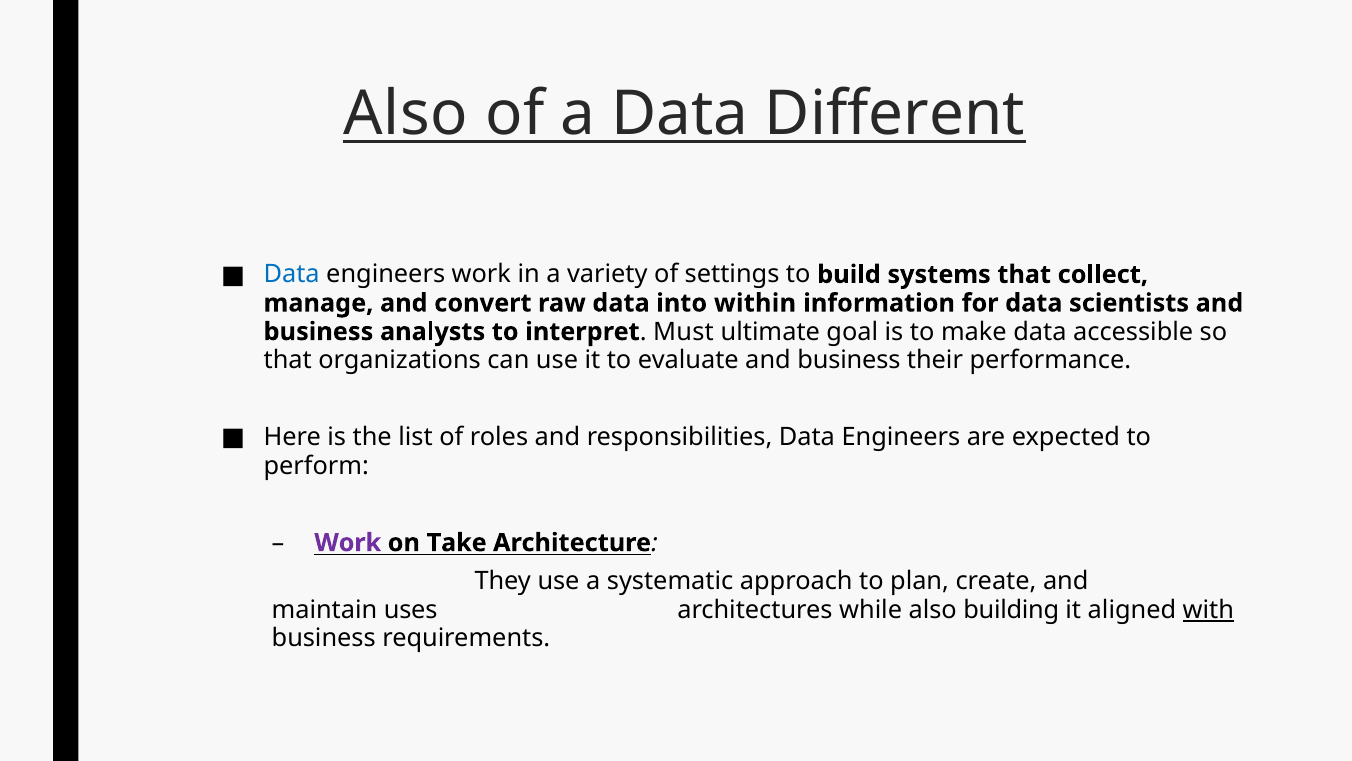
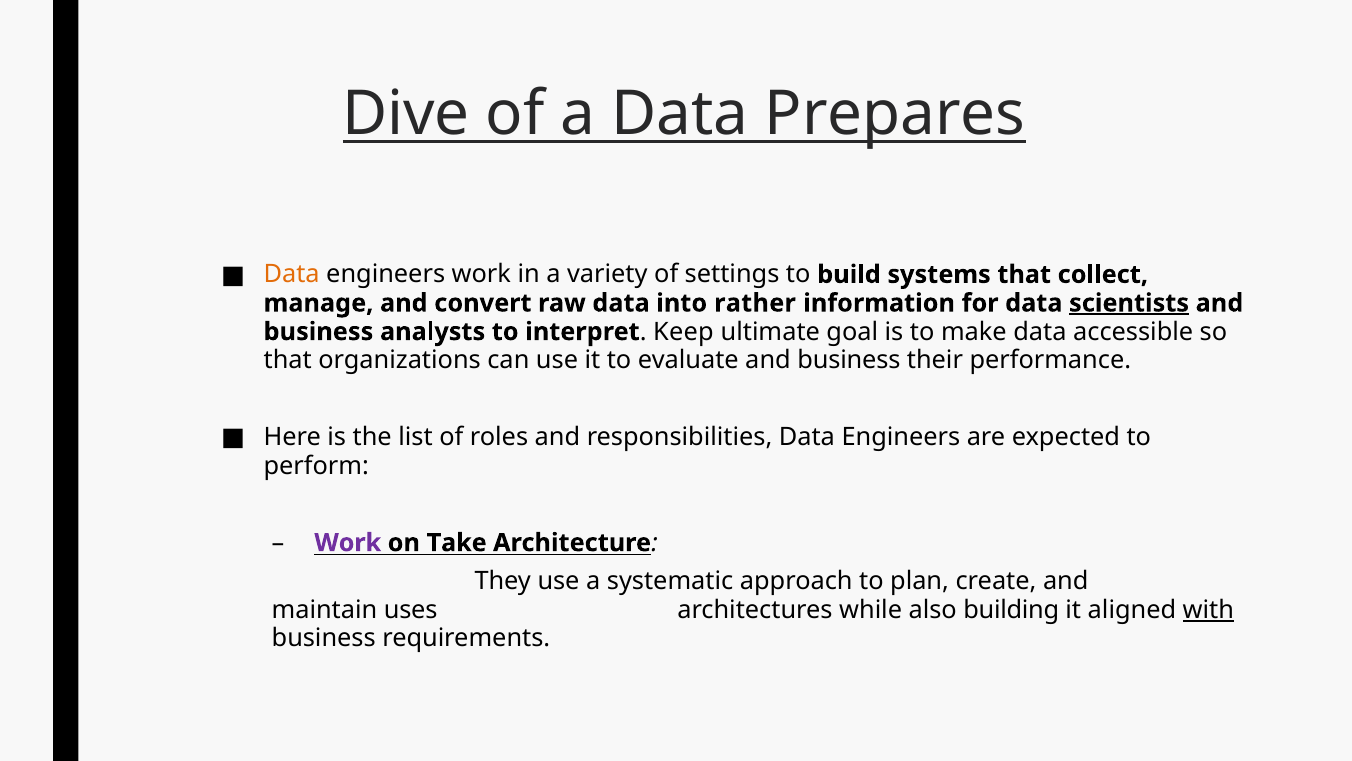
Also at (406, 114): Also -> Dive
Different: Different -> Prepares
Data at (292, 274) colour: blue -> orange
within: within -> rather
scientists underline: none -> present
Must: Must -> Keep
